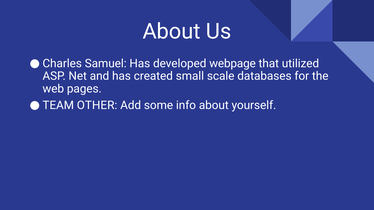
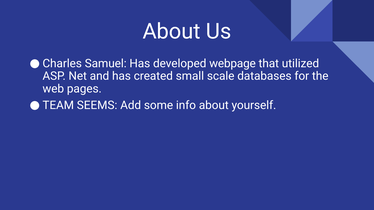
OTHER: OTHER -> SEEMS
